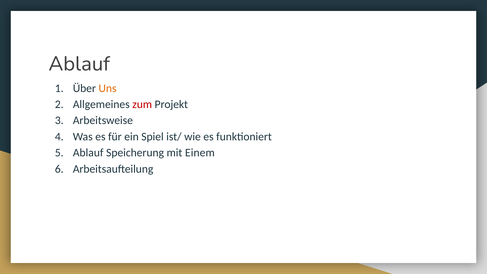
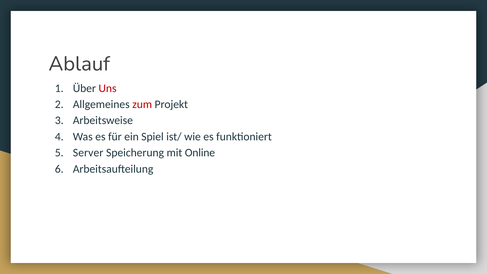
Uns colour: orange -> red
Ablauf at (88, 153): Ablauf -> Server
Einem: Einem -> Online
